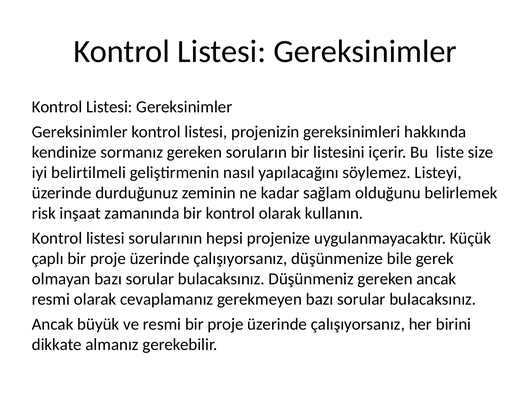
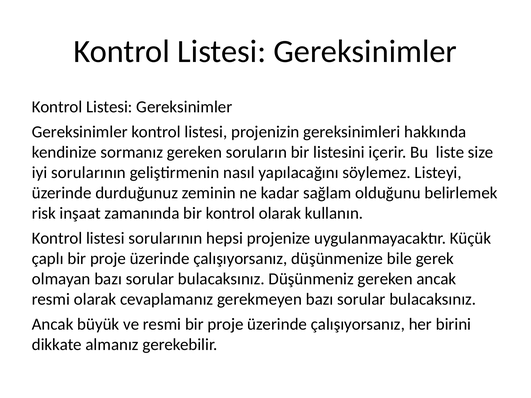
iyi belirtilmeli: belirtilmeli -> sorularının
